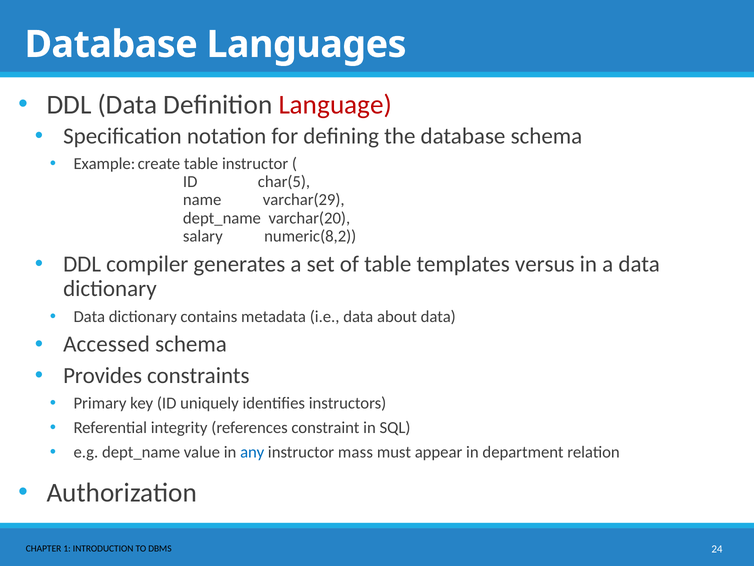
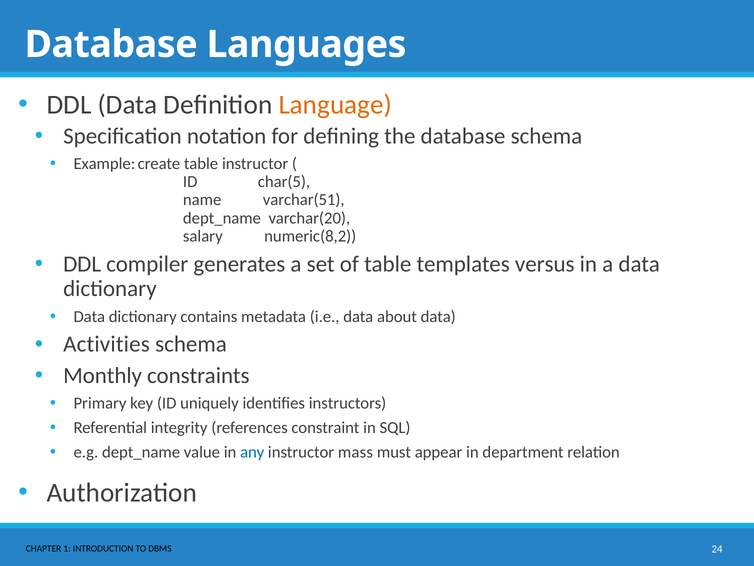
Language colour: red -> orange
varchar(29: varchar(29 -> varchar(51
Accessed: Accessed -> Activities
Provides: Provides -> Monthly
